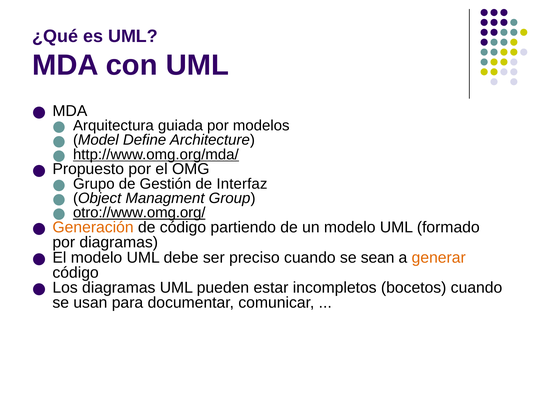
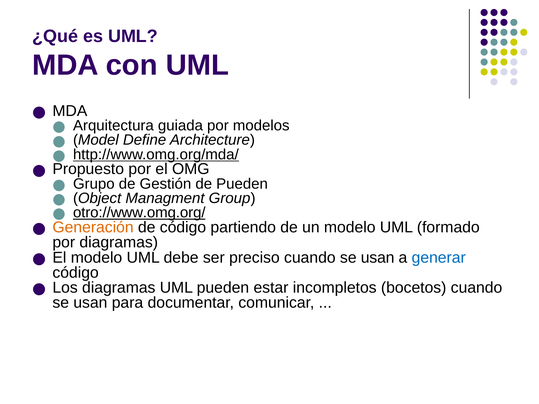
de Interfaz: Interfaz -> Pueden
preciso cuando se sean: sean -> usan
generar colour: orange -> blue
